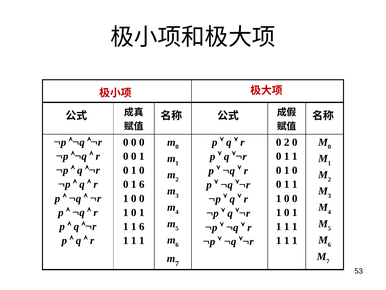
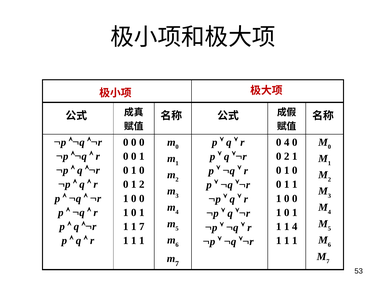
0 2: 2 -> 4
1 at (287, 156): 1 -> 2
0 1 6: 6 -> 2
1 1 6: 6 -> 7
1 at (295, 226): 1 -> 4
